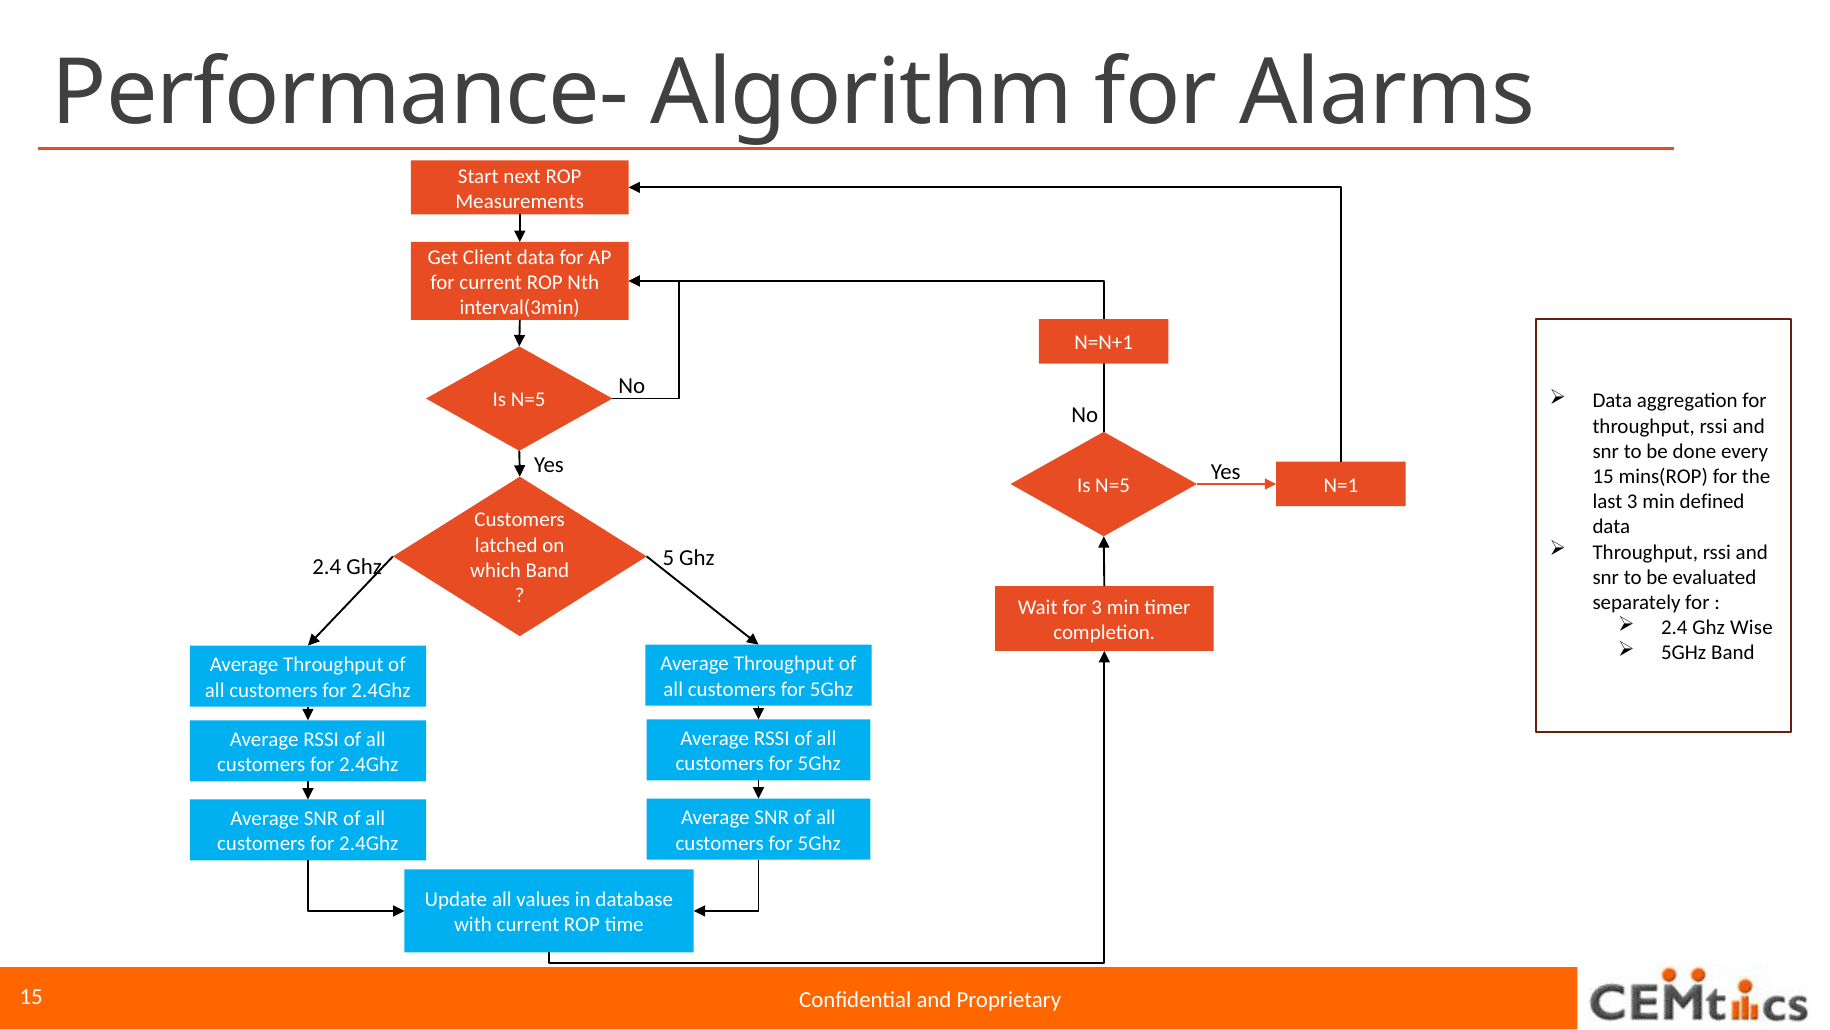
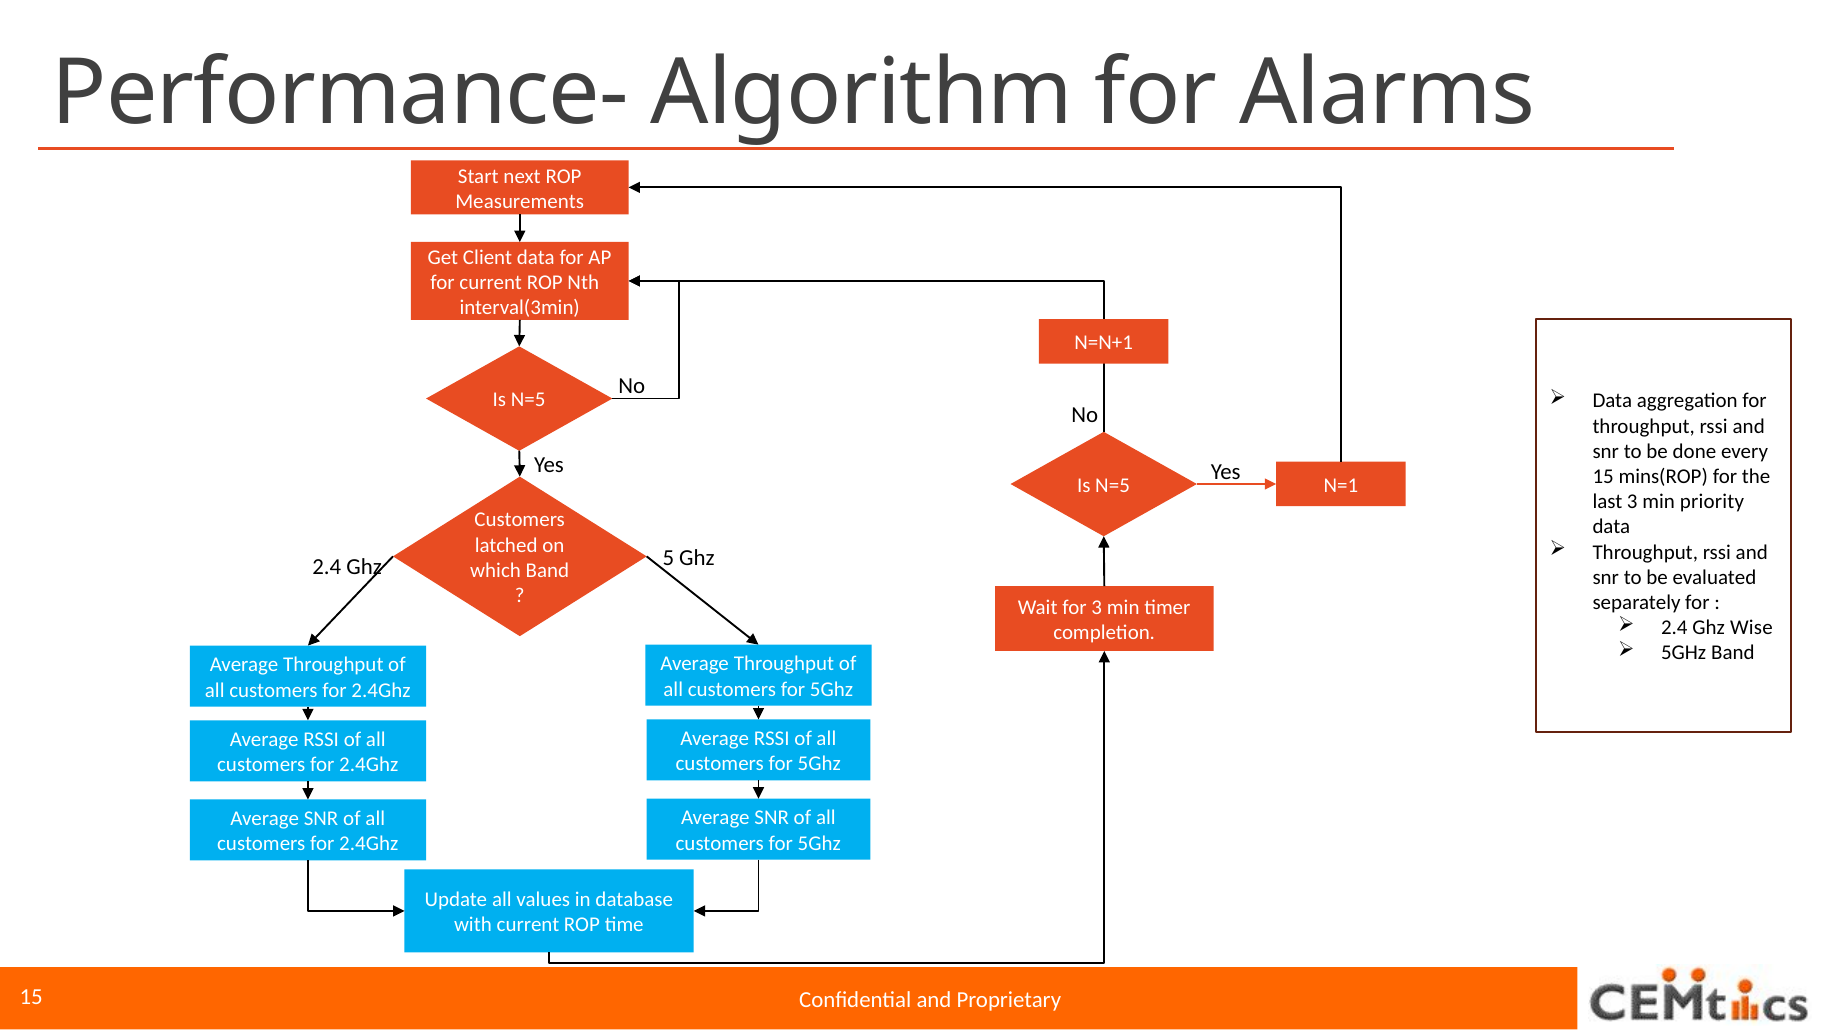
defined: defined -> priority
